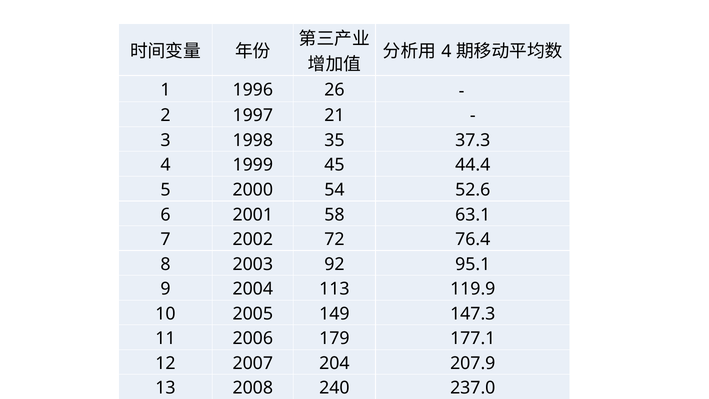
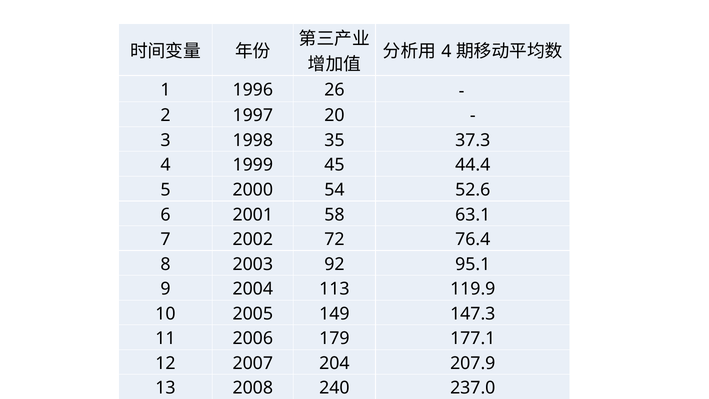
21: 21 -> 20
